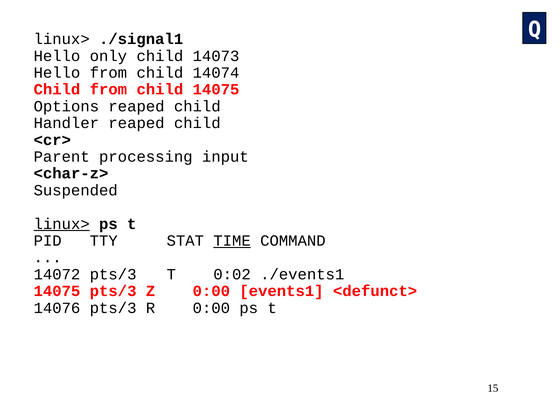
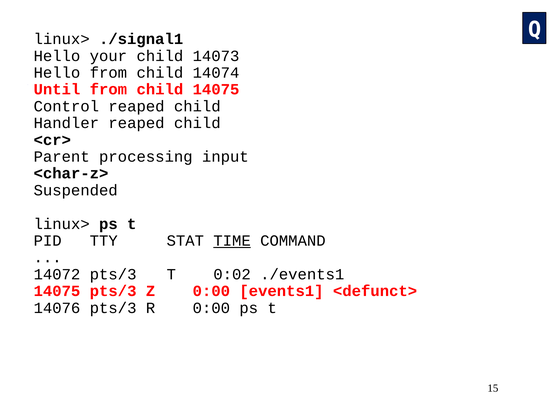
only: only -> your
Child at (57, 90): Child -> Until
Options: Options -> Control
linux> at (62, 224) underline: present -> none
